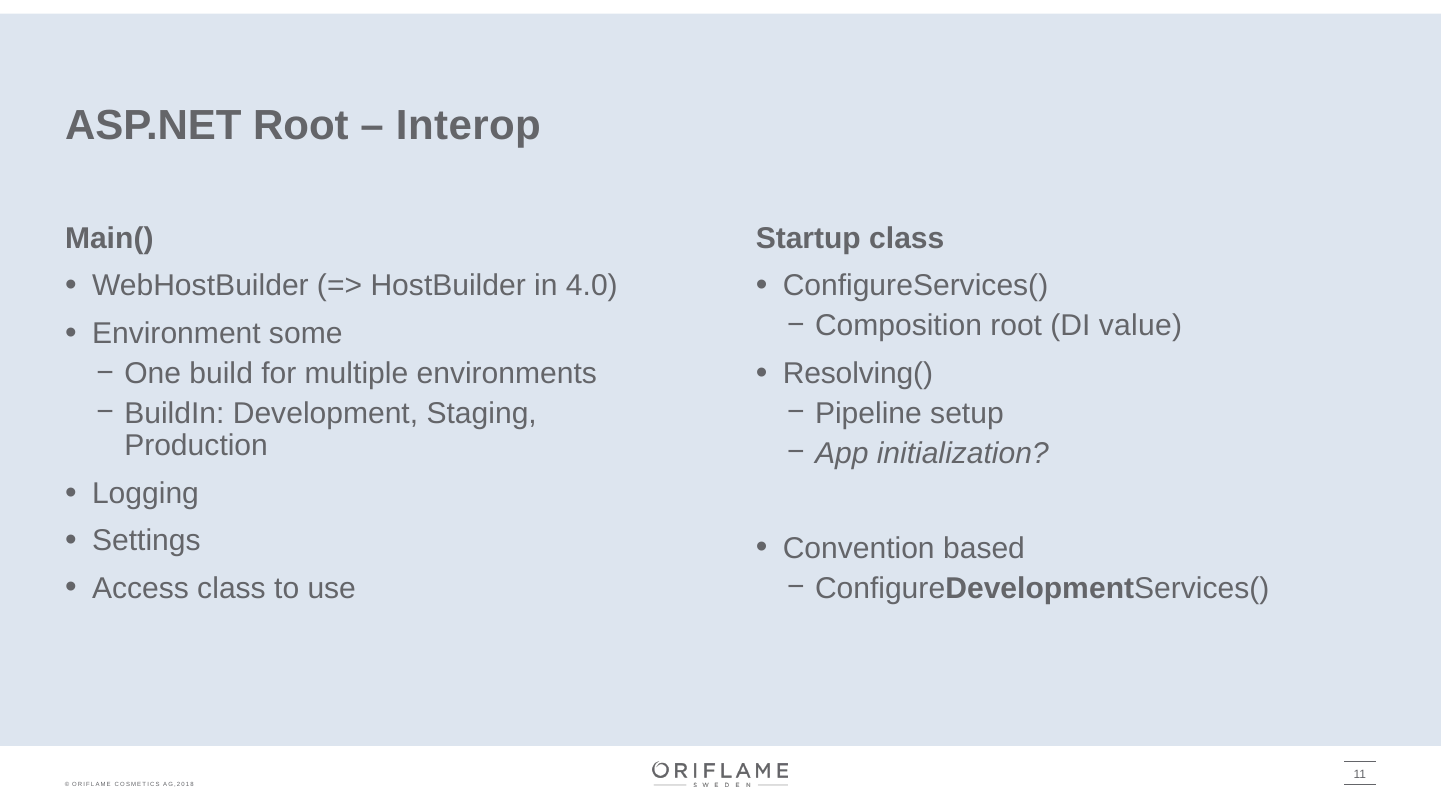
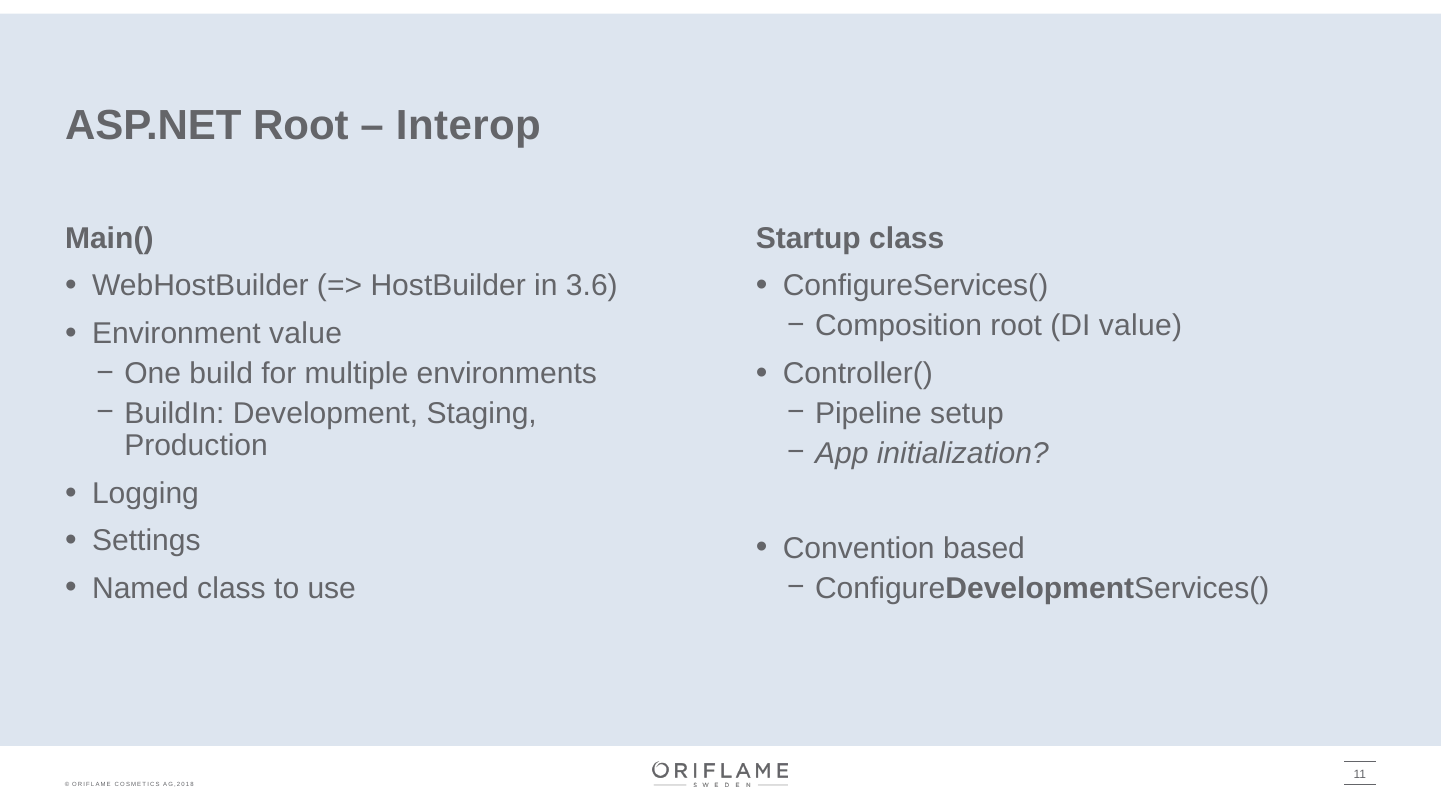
4.0: 4.0 -> 3.6
Environment some: some -> value
Resolving(: Resolving( -> Controller(
Access: Access -> Named
